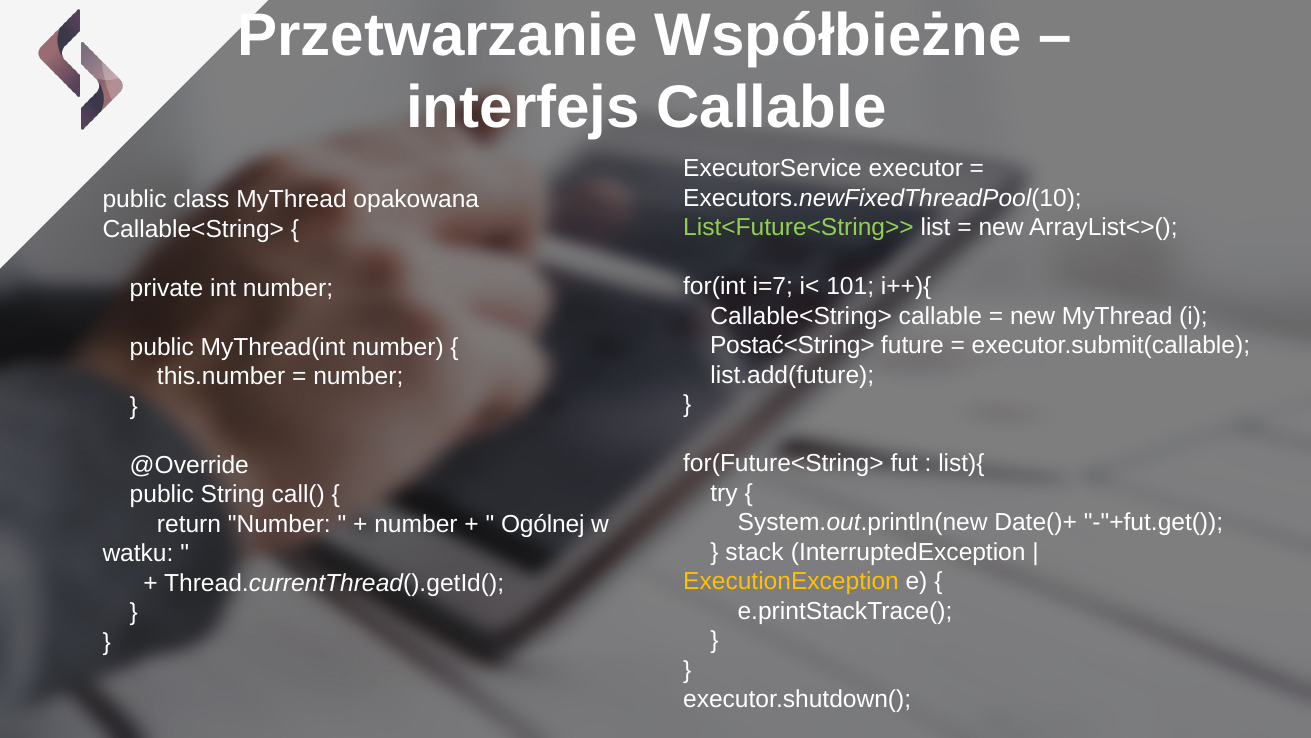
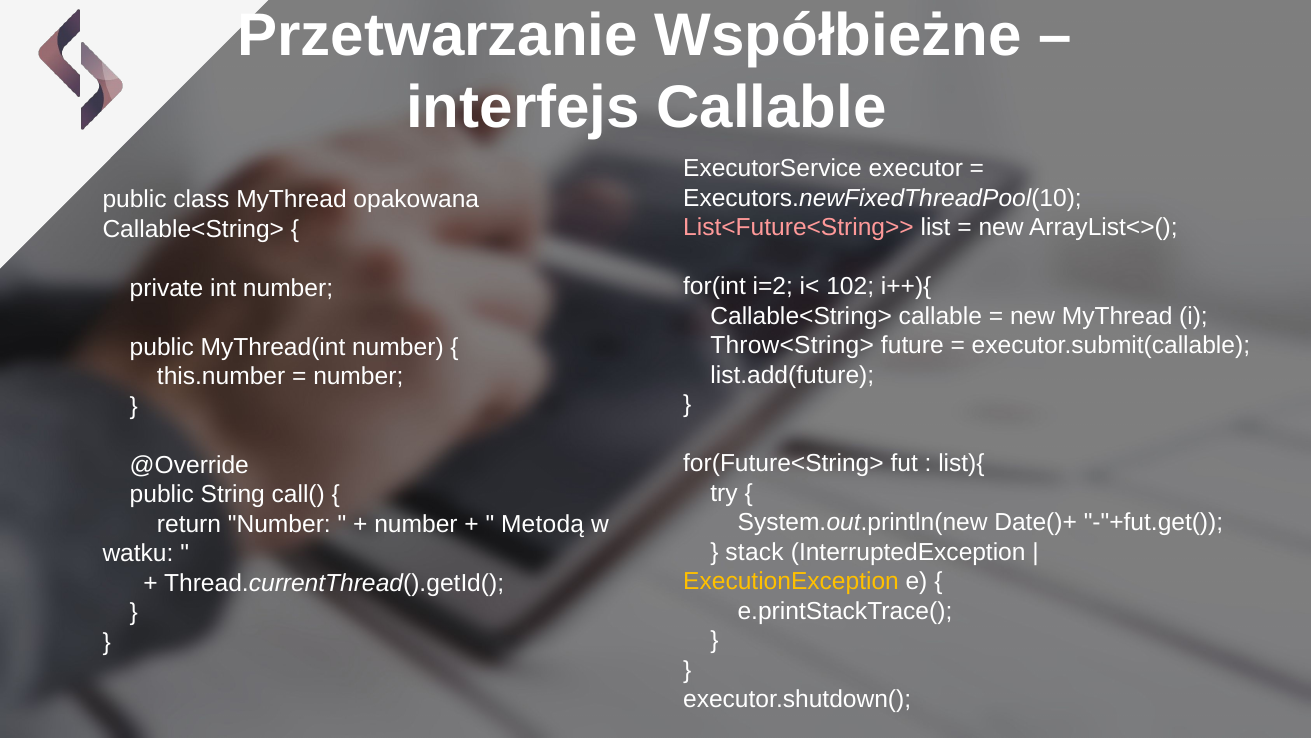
List<Future<String>> colour: light green -> pink
i=7: i=7 -> i=2
101: 101 -> 102
Postać<String>: Postać<String> -> Throw<String>
Ogólnej: Ogólnej -> Metodą
